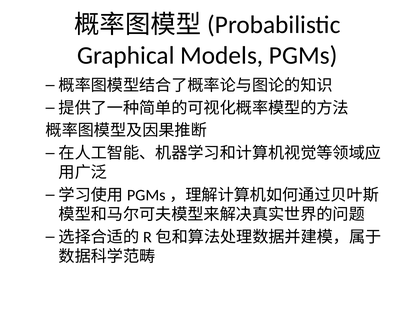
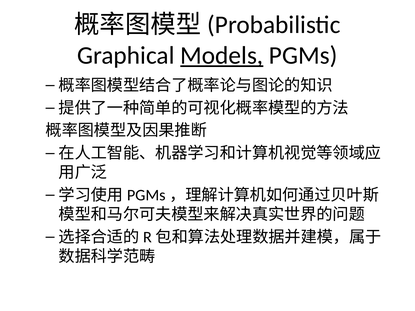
Models underline: none -> present
